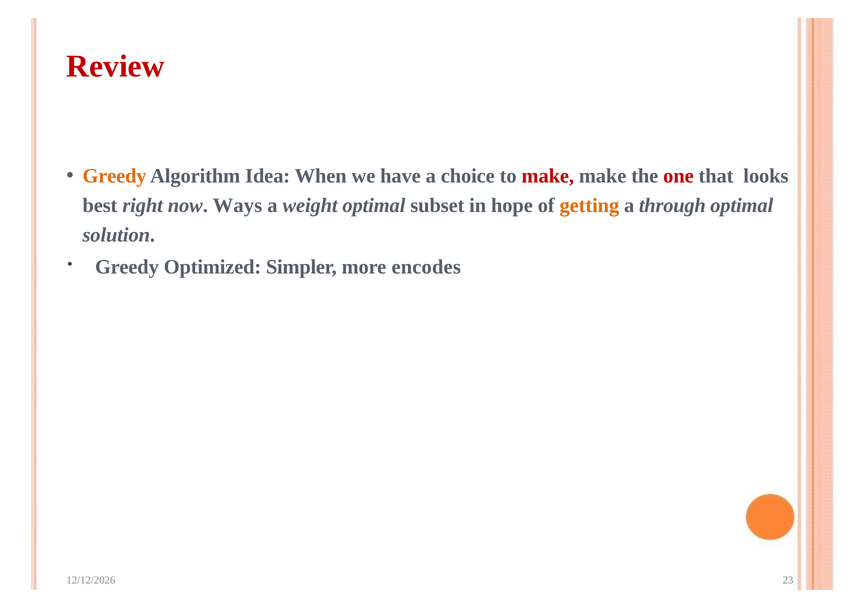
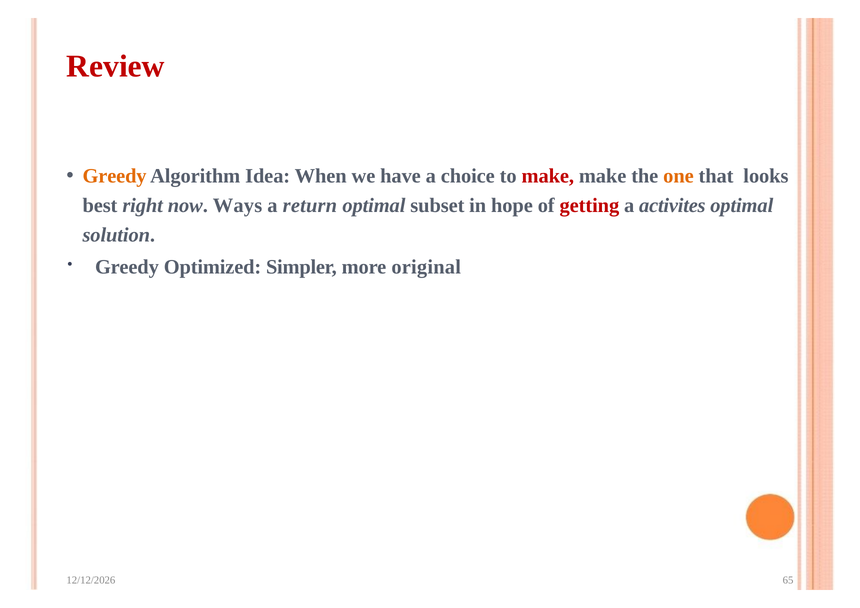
one colour: red -> orange
weight: weight -> return
getting colour: orange -> red
through: through -> activites
encodes: encodes -> original
23: 23 -> 65
